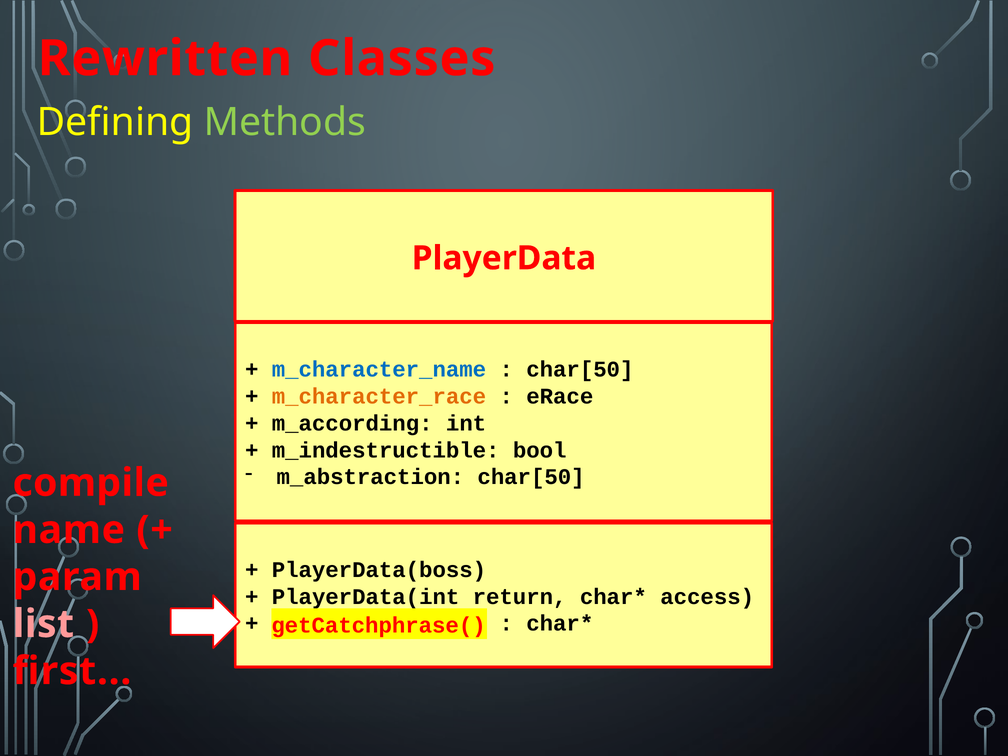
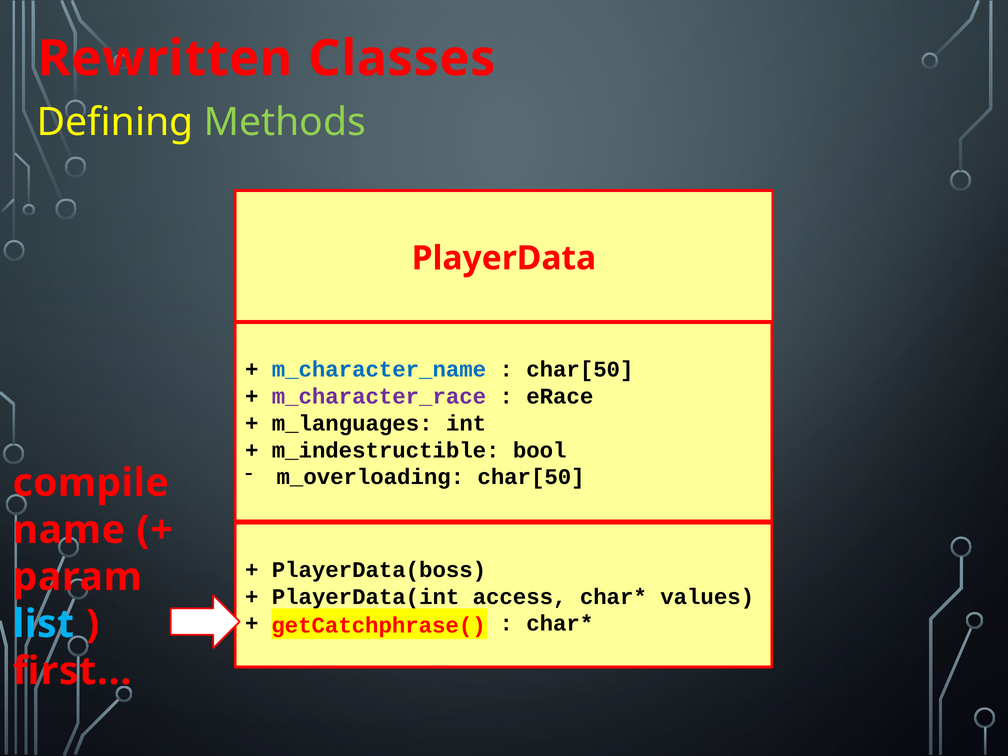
m_character_race colour: orange -> purple
m_according: m_according -> m_languages
m_abstraction: m_abstraction -> m_overloading
return: return -> access
access: access -> values
list colour: pink -> light blue
